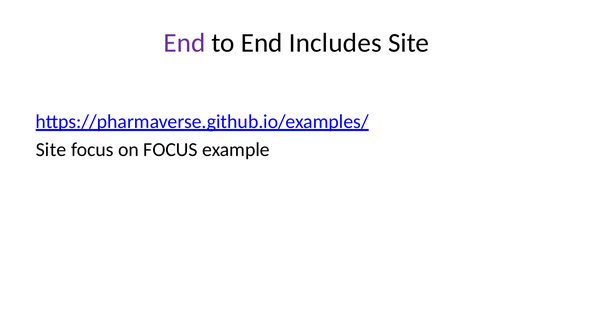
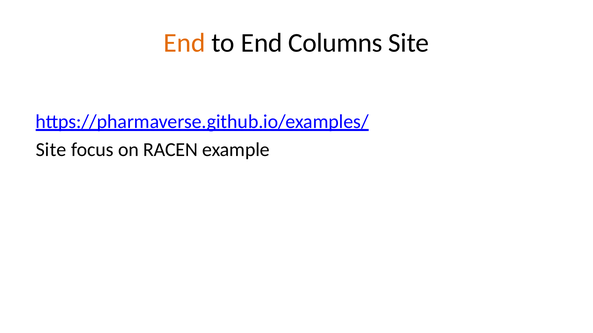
End at (184, 43) colour: purple -> orange
Includes: Includes -> Columns
on FOCUS: FOCUS -> RACEN
